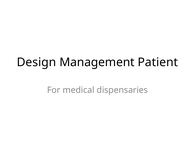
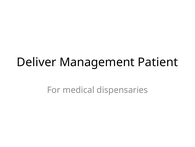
Design: Design -> Deliver
